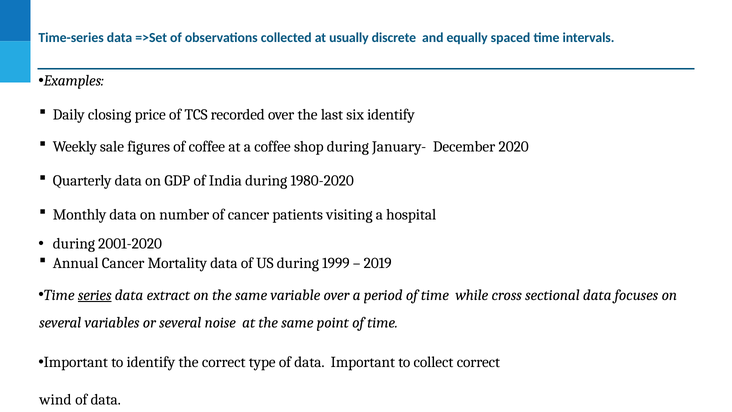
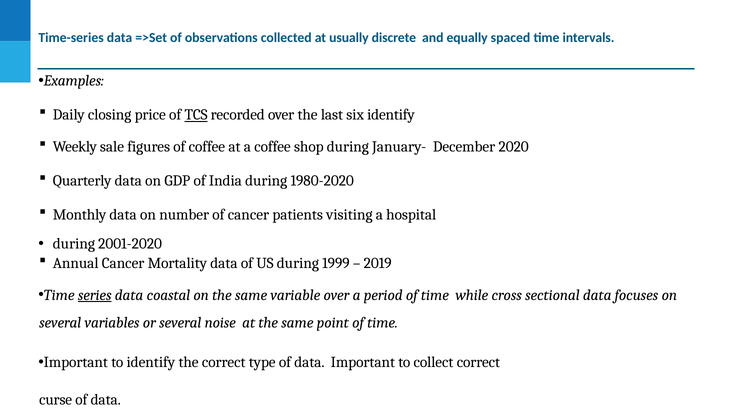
TCS underline: none -> present
extract: extract -> coastal
wind: wind -> curse
